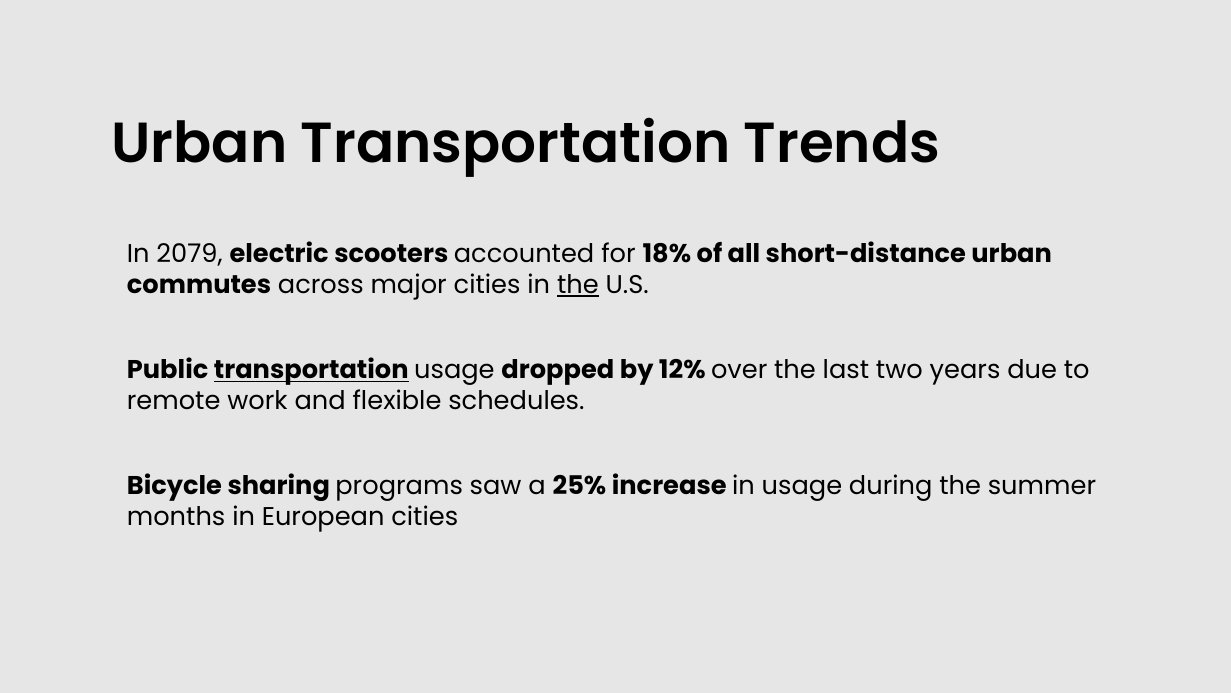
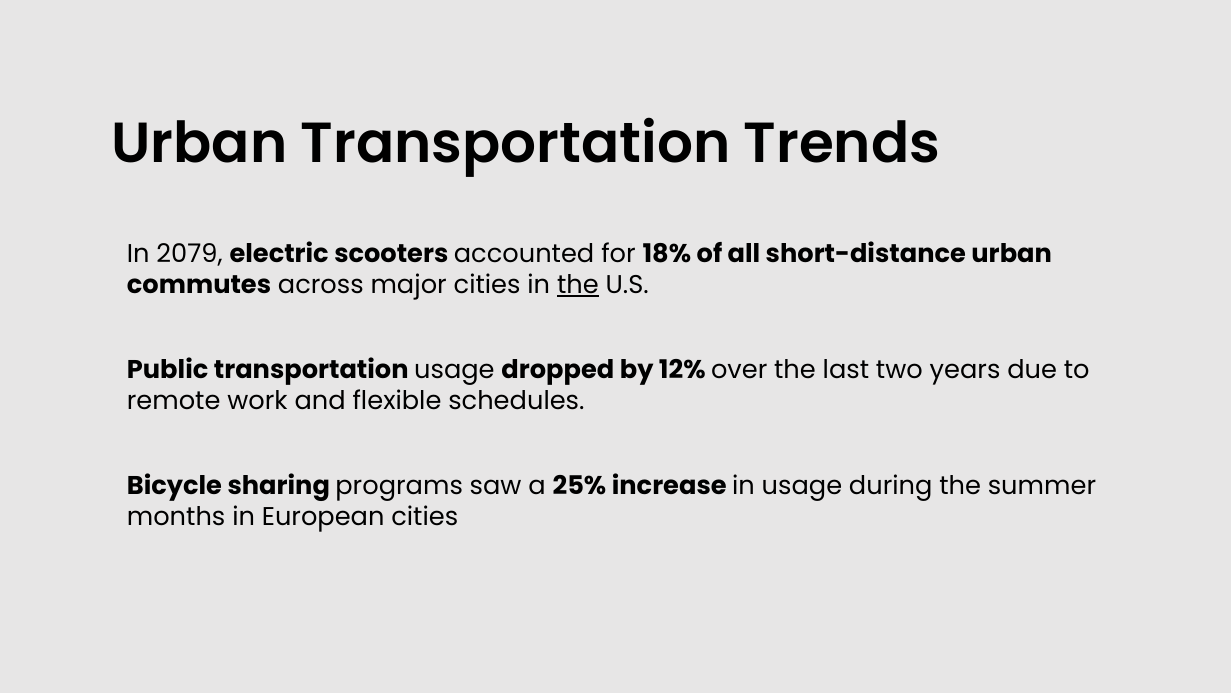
transportation at (311, 370) underline: present -> none
